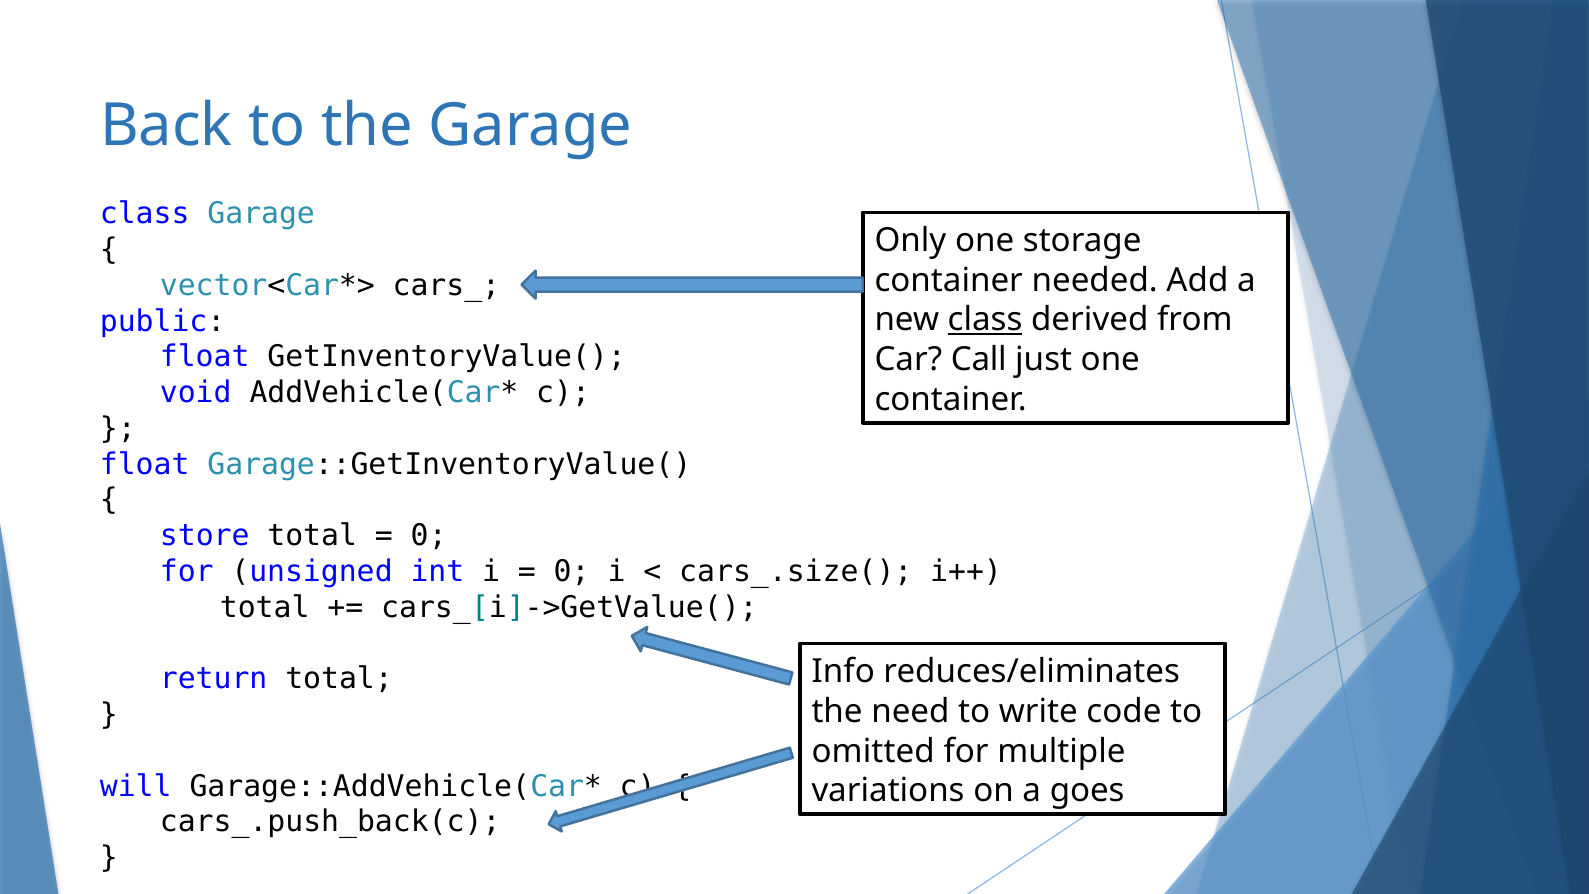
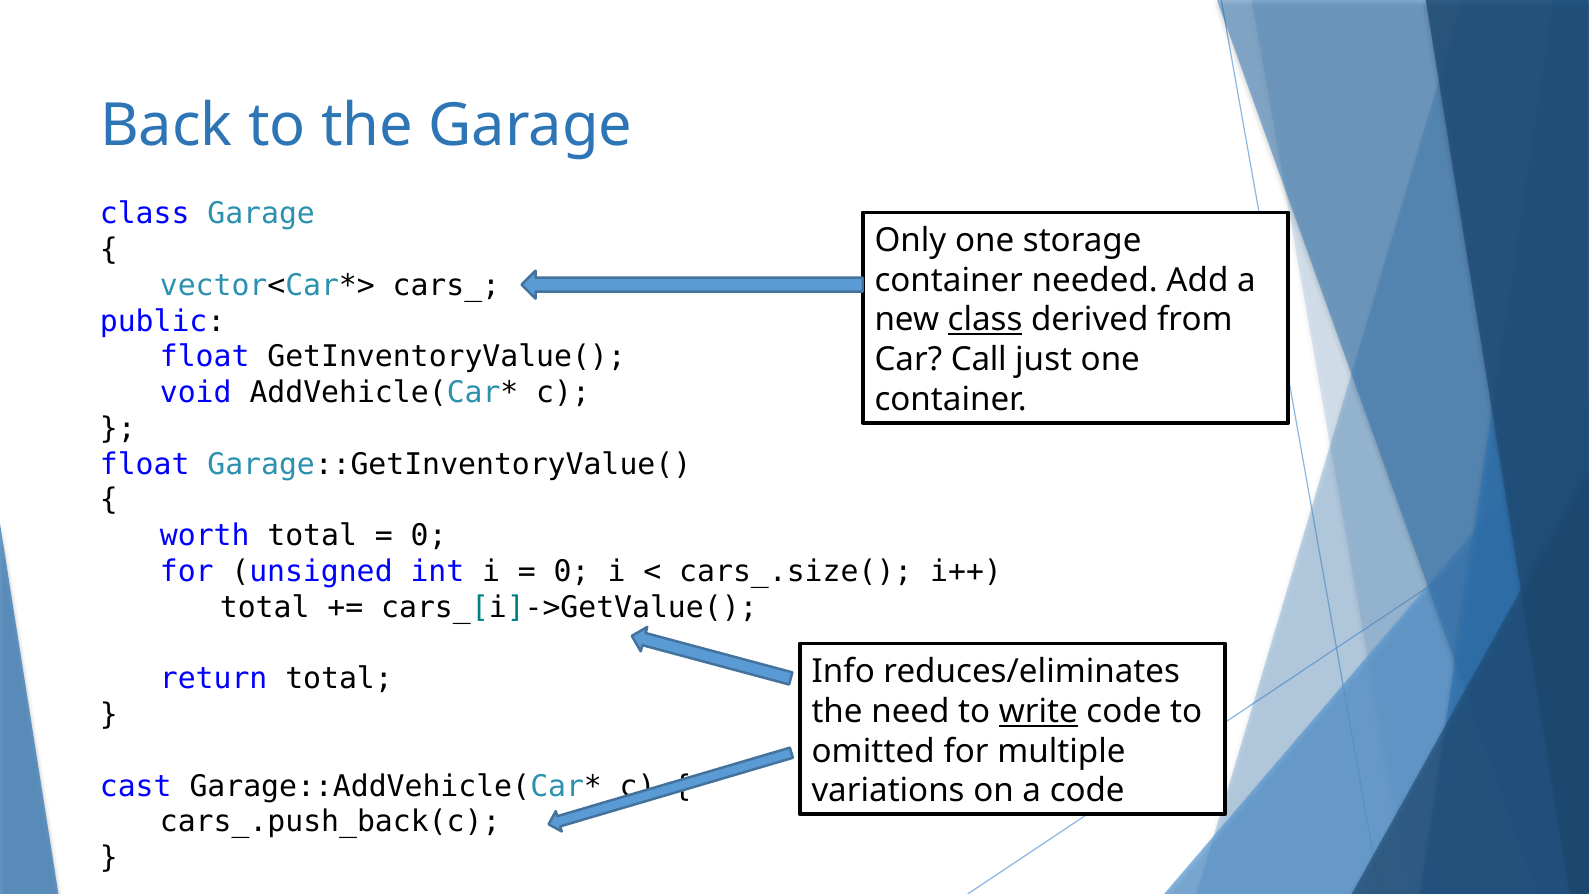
store: store -> worth
write underline: none -> present
will: will -> cast
a goes: goes -> code
